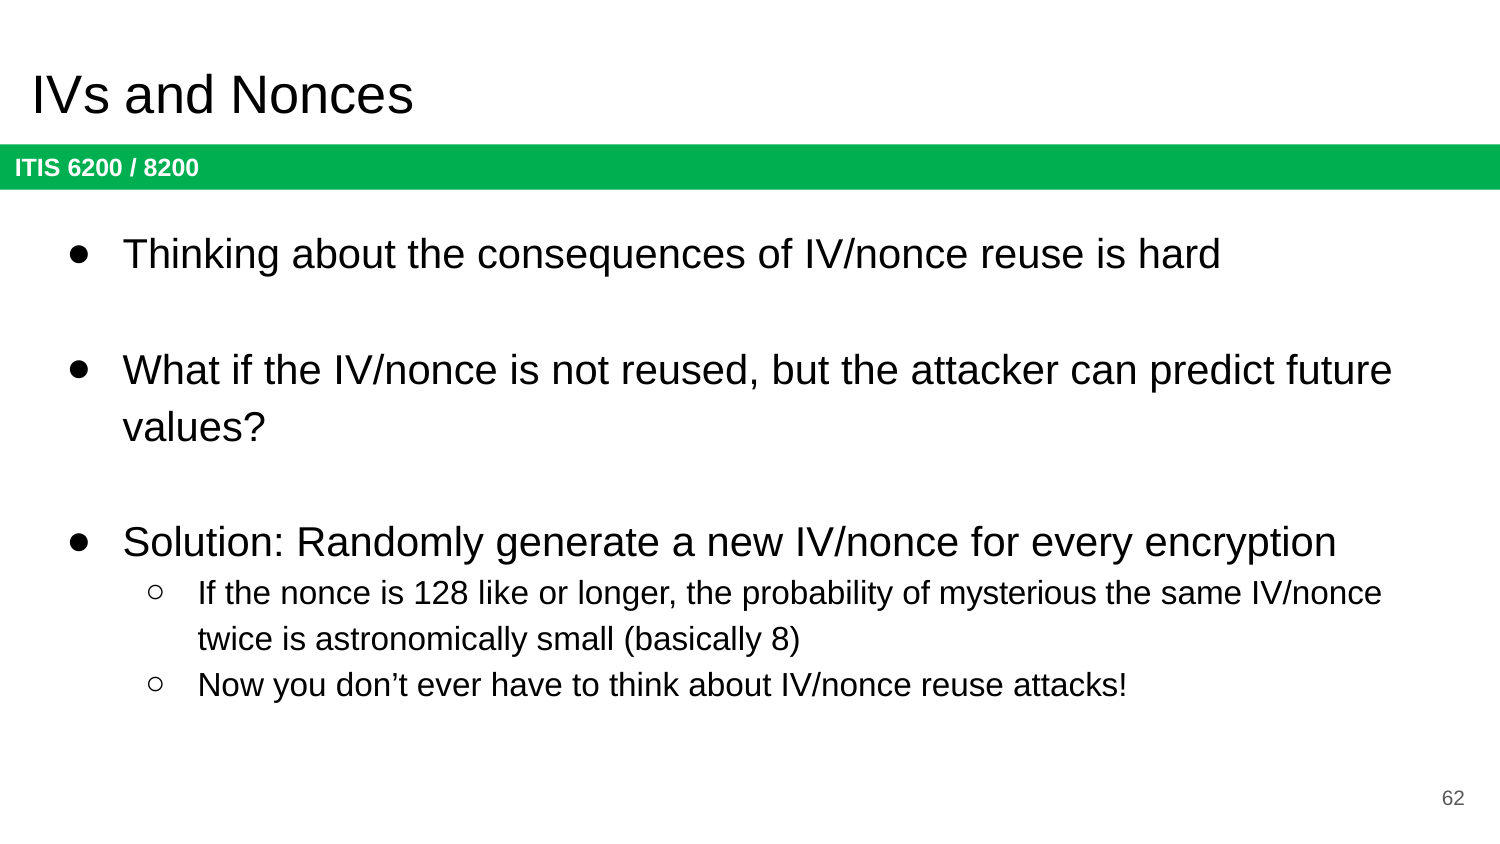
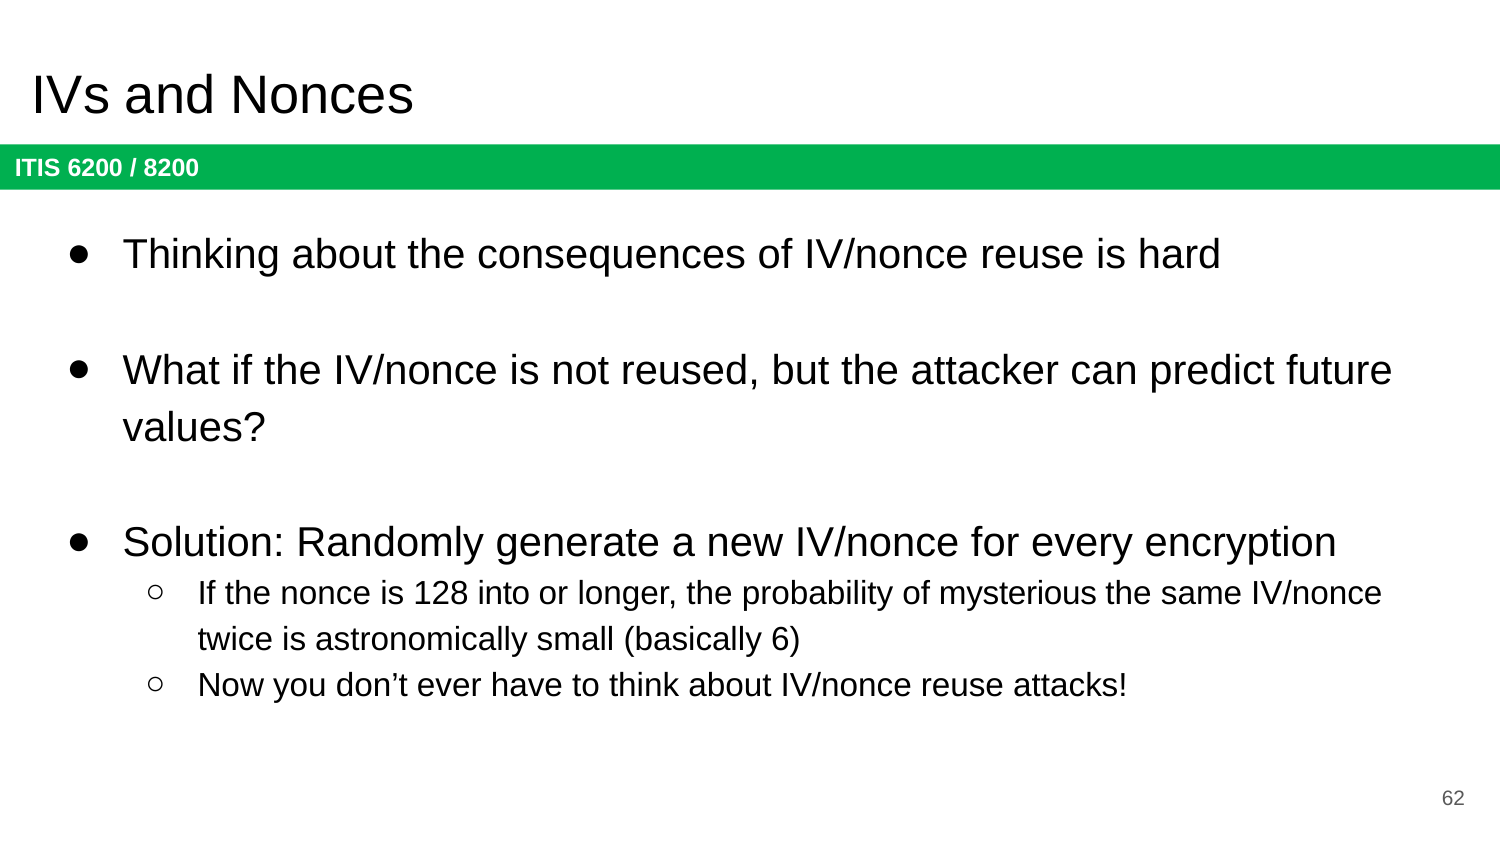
like: like -> into
8: 8 -> 6
